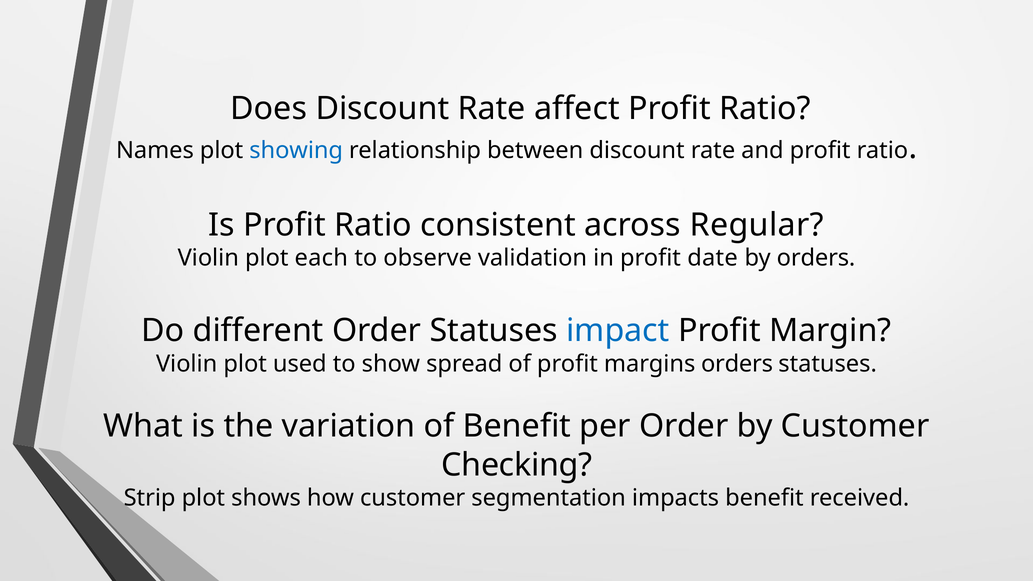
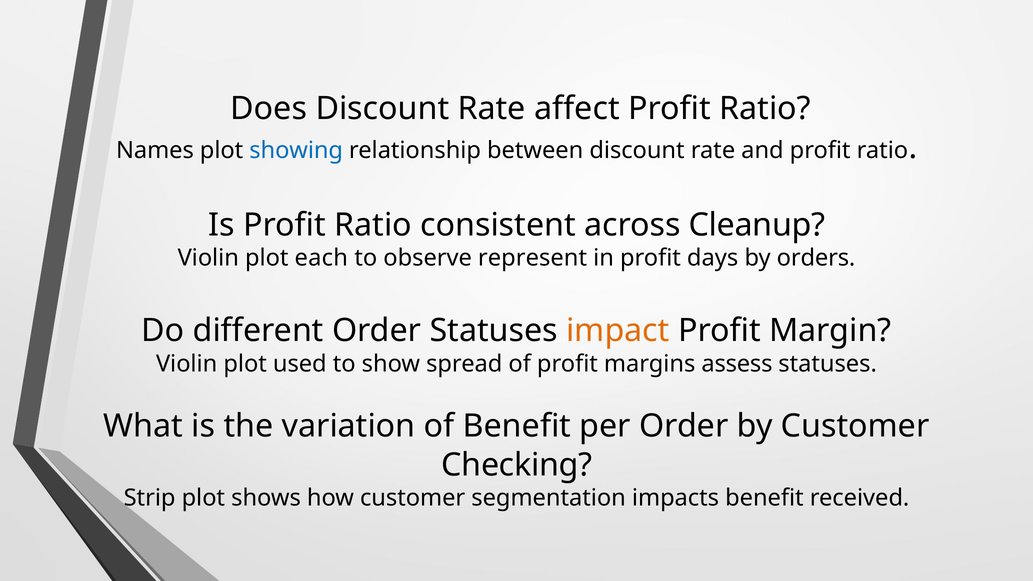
Regular: Regular -> Cleanup
validation: validation -> represent
date: date -> days
impact colour: blue -> orange
margins orders: orders -> assess
